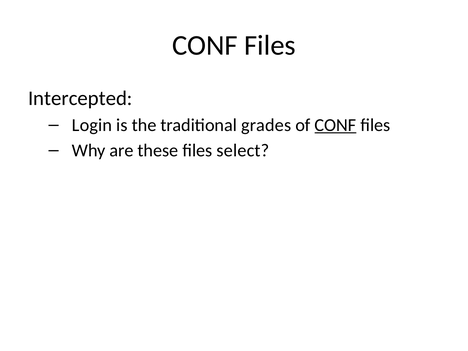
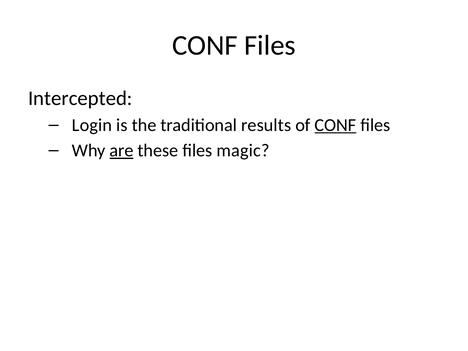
grades: grades -> results
are underline: none -> present
select: select -> magic
